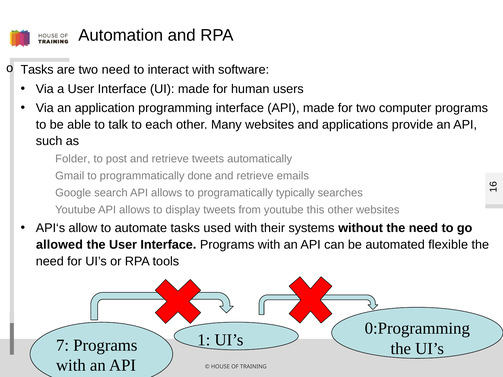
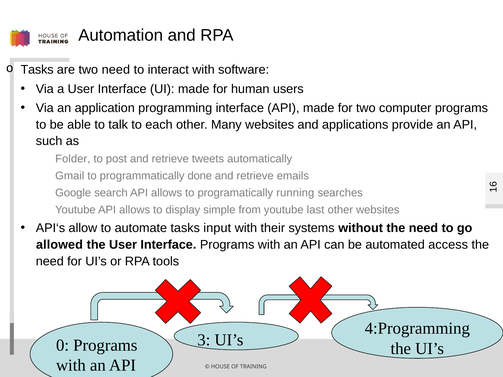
typically: typically -> running
display tweets: tweets -> simple
this: this -> last
used: used -> input
flexible: flexible -> access
0:Programming: 0:Programming -> 4:Programming
1 at (204, 340): 1 -> 3
7: 7 -> 0
